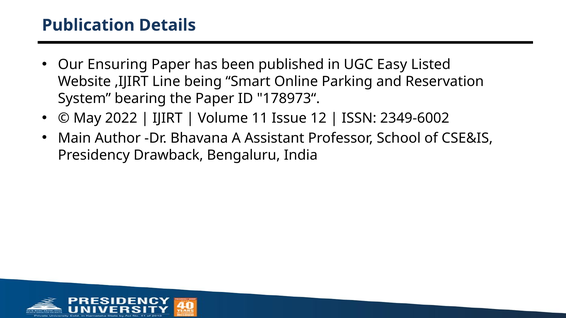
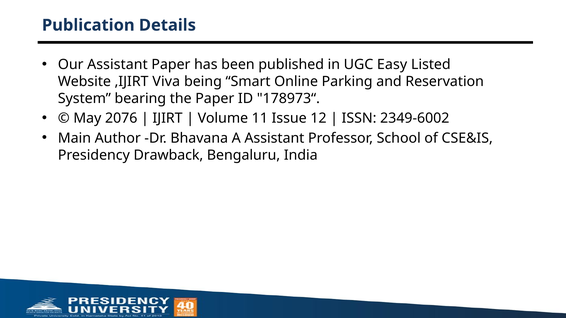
Our Ensuring: Ensuring -> Assistant
Line: Line -> Viva
2022: 2022 -> 2076
